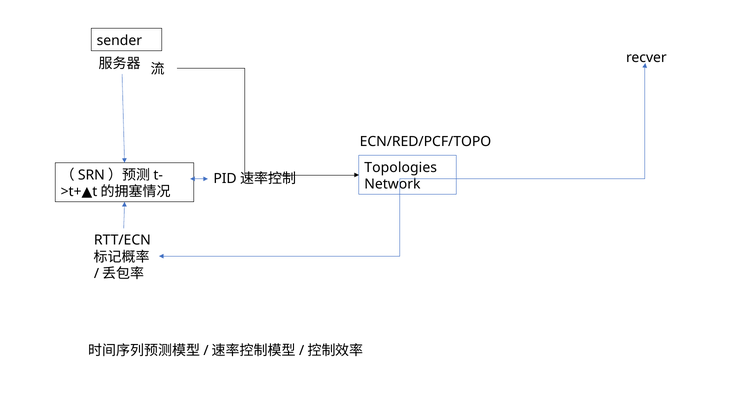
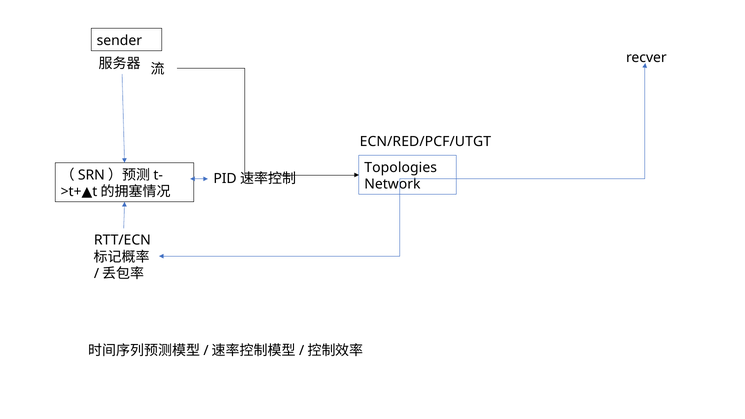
ECN/RED/PCF/TOPO: ECN/RED/PCF/TOPO -> ECN/RED/PCF/UTGT
